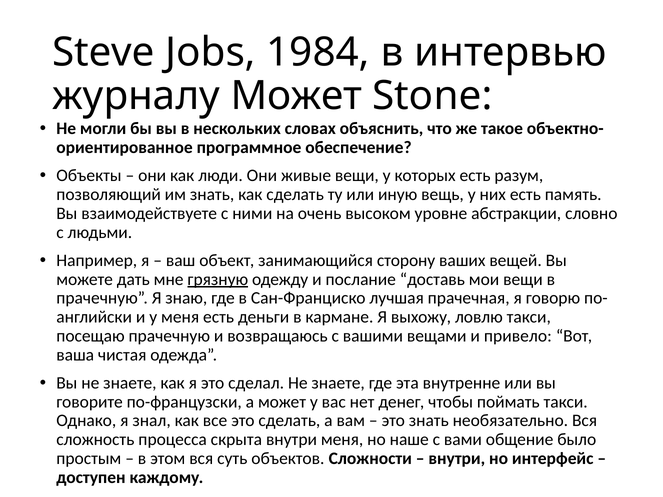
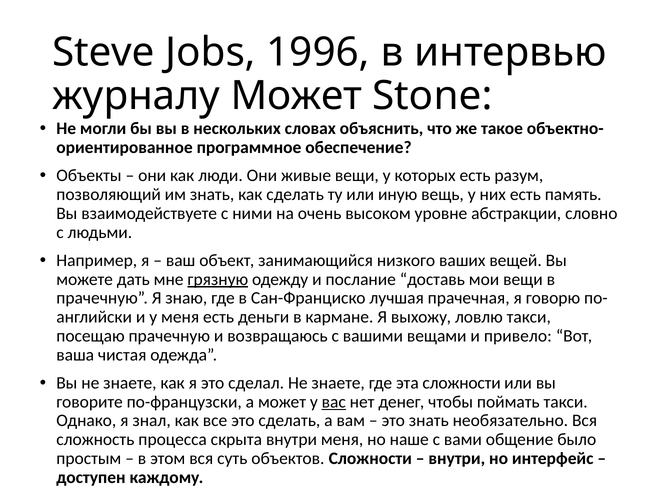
1984: 1984 -> 1996
сторону: сторону -> низкого
эта внутренне: внутренне -> сложности
вас underline: none -> present
